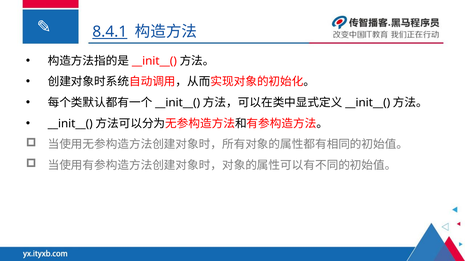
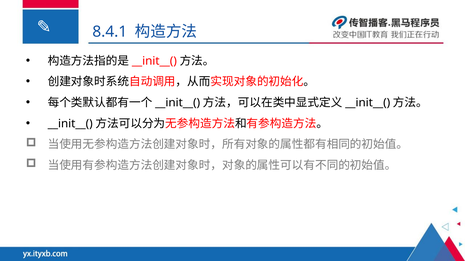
8.4.1 underline: present -> none
